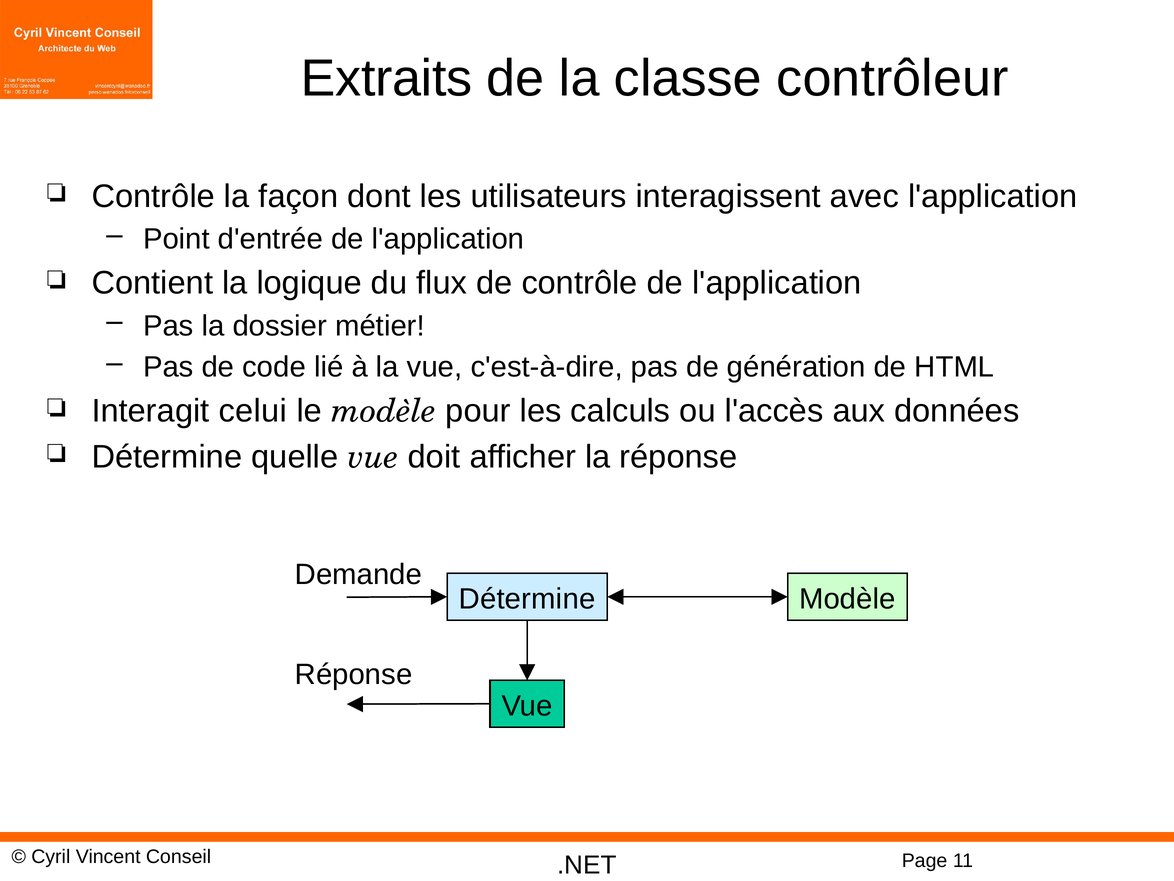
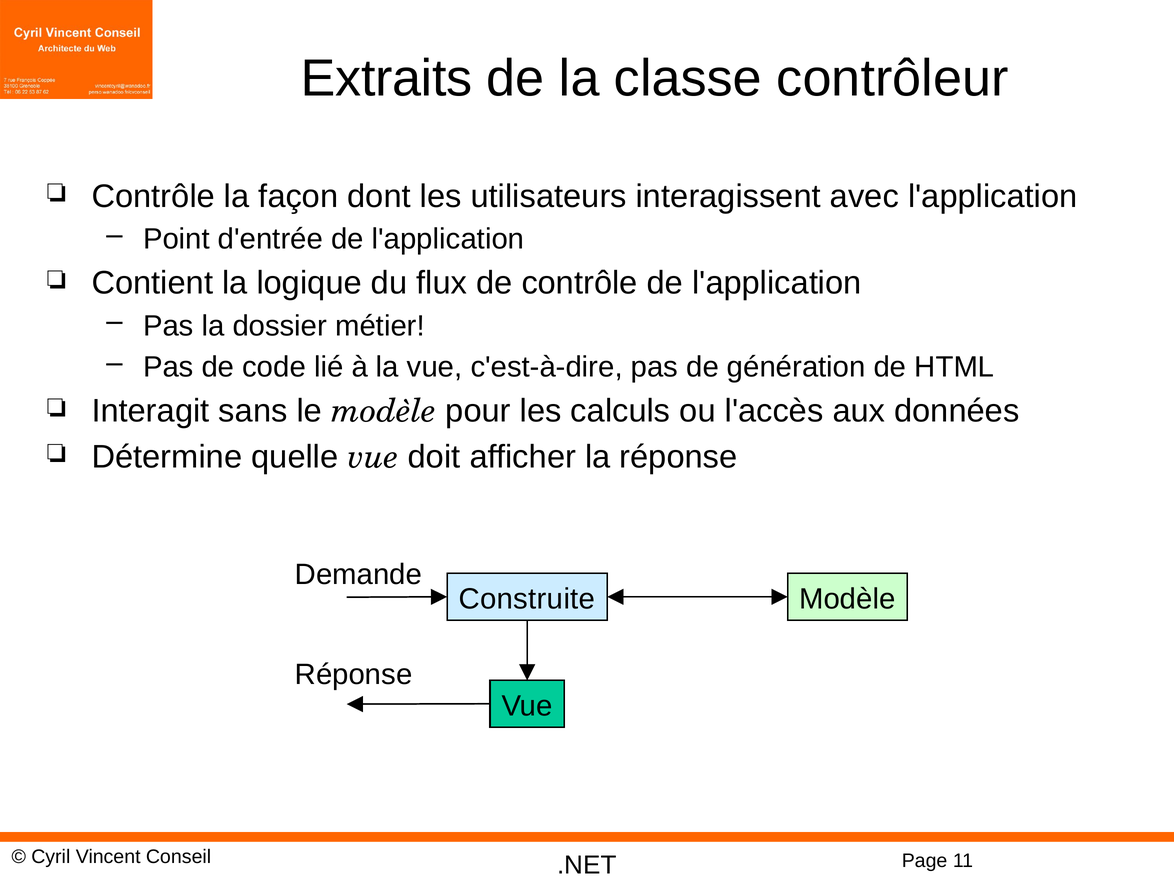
celui: celui -> sans
Détermine at (527, 599): Détermine -> Construite
